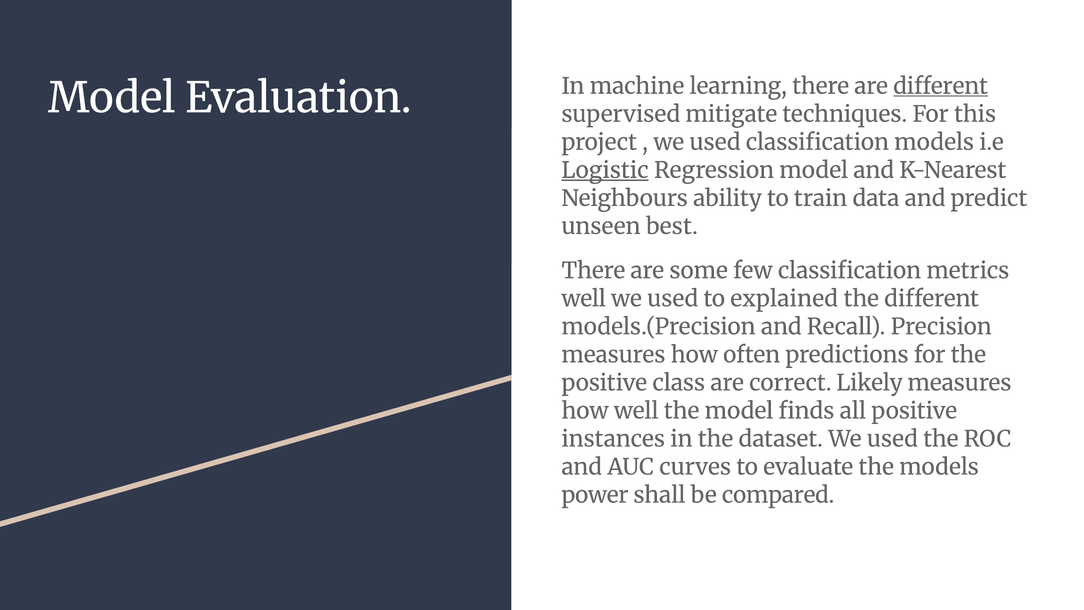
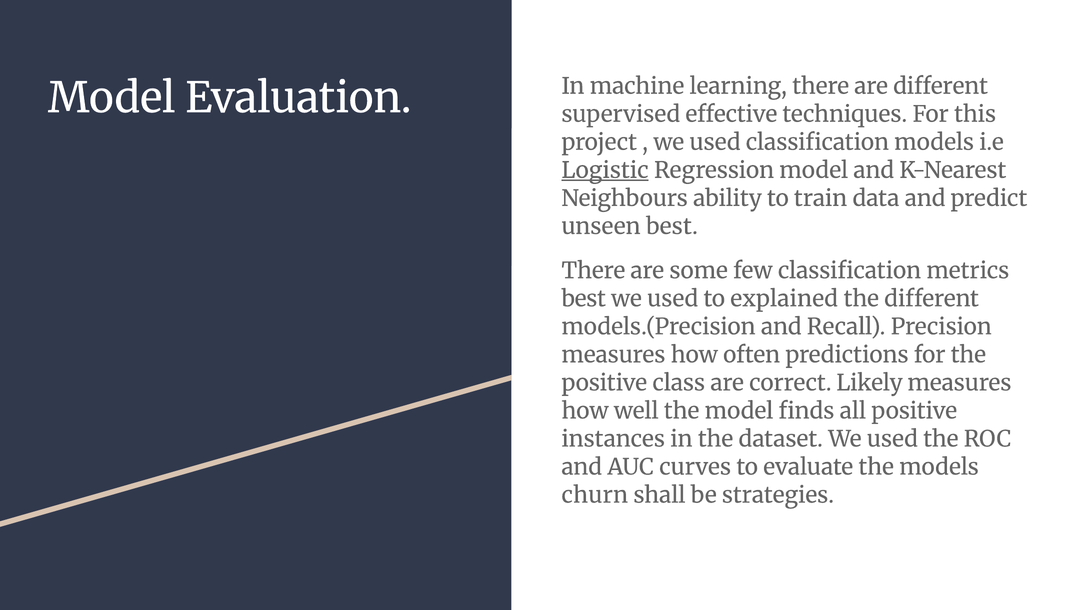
different at (941, 86) underline: present -> none
mitigate: mitigate -> effective
well at (584, 299): well -> best
power: power -> churn
compared: compared -> strategies
